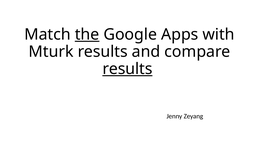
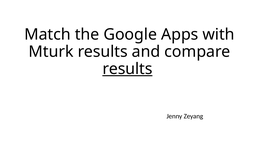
the underline: present -> none
